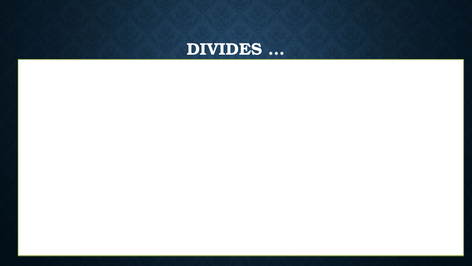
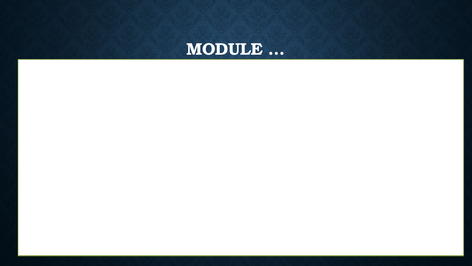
DIVIDES: DIVIDES -> MODULE
